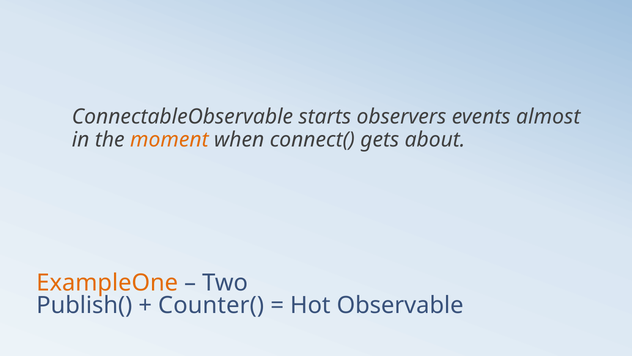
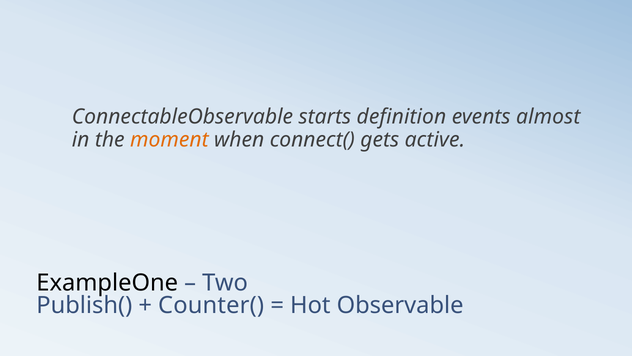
observers: observers -> definition
about: about -> active
ExampleOne colour: orange -> black
